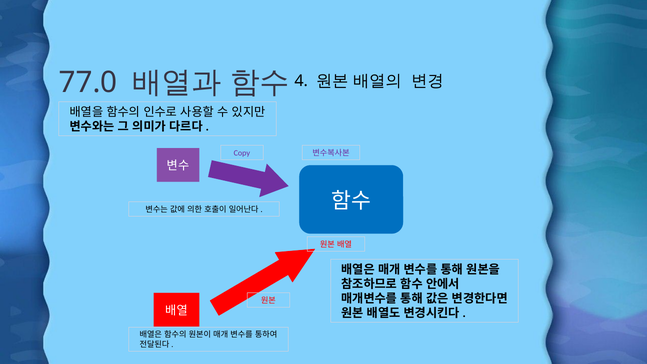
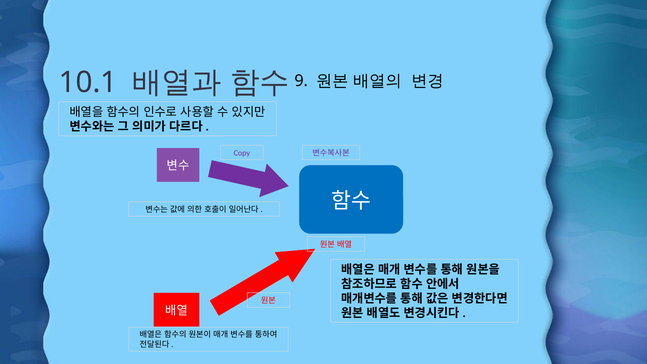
77.0: 77.0 -> 10.1
4: 4 -> 9
